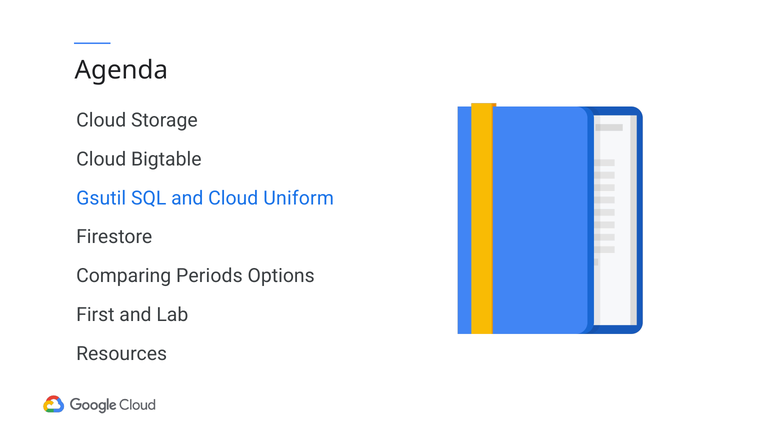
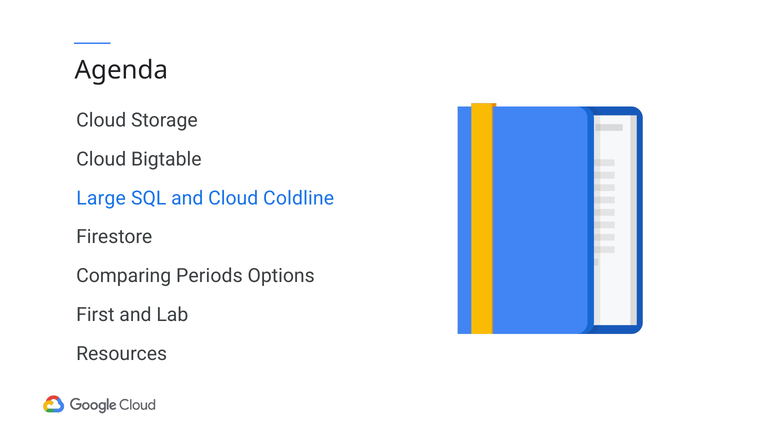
Gsutil: Gsutil -> Large
Uniform: Uniform -> Coldline
